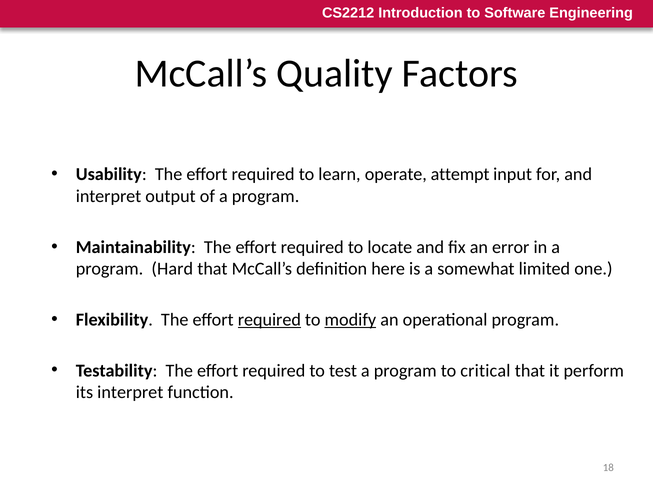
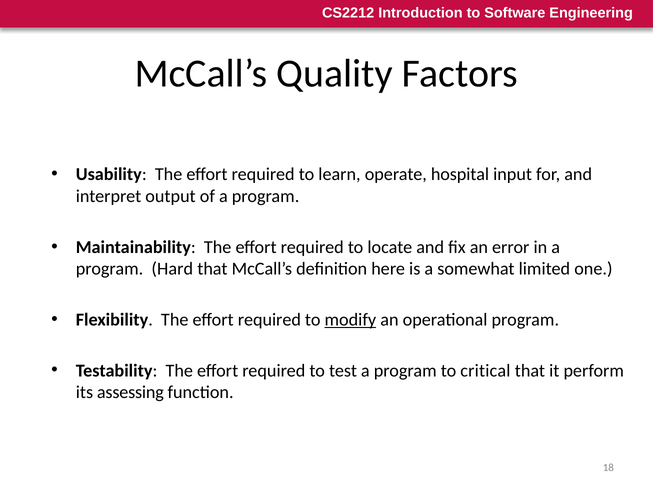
attempt: attempt -> hospital
required at (269, 320) underline: present -> none
its interpret: interpret -> assessing
